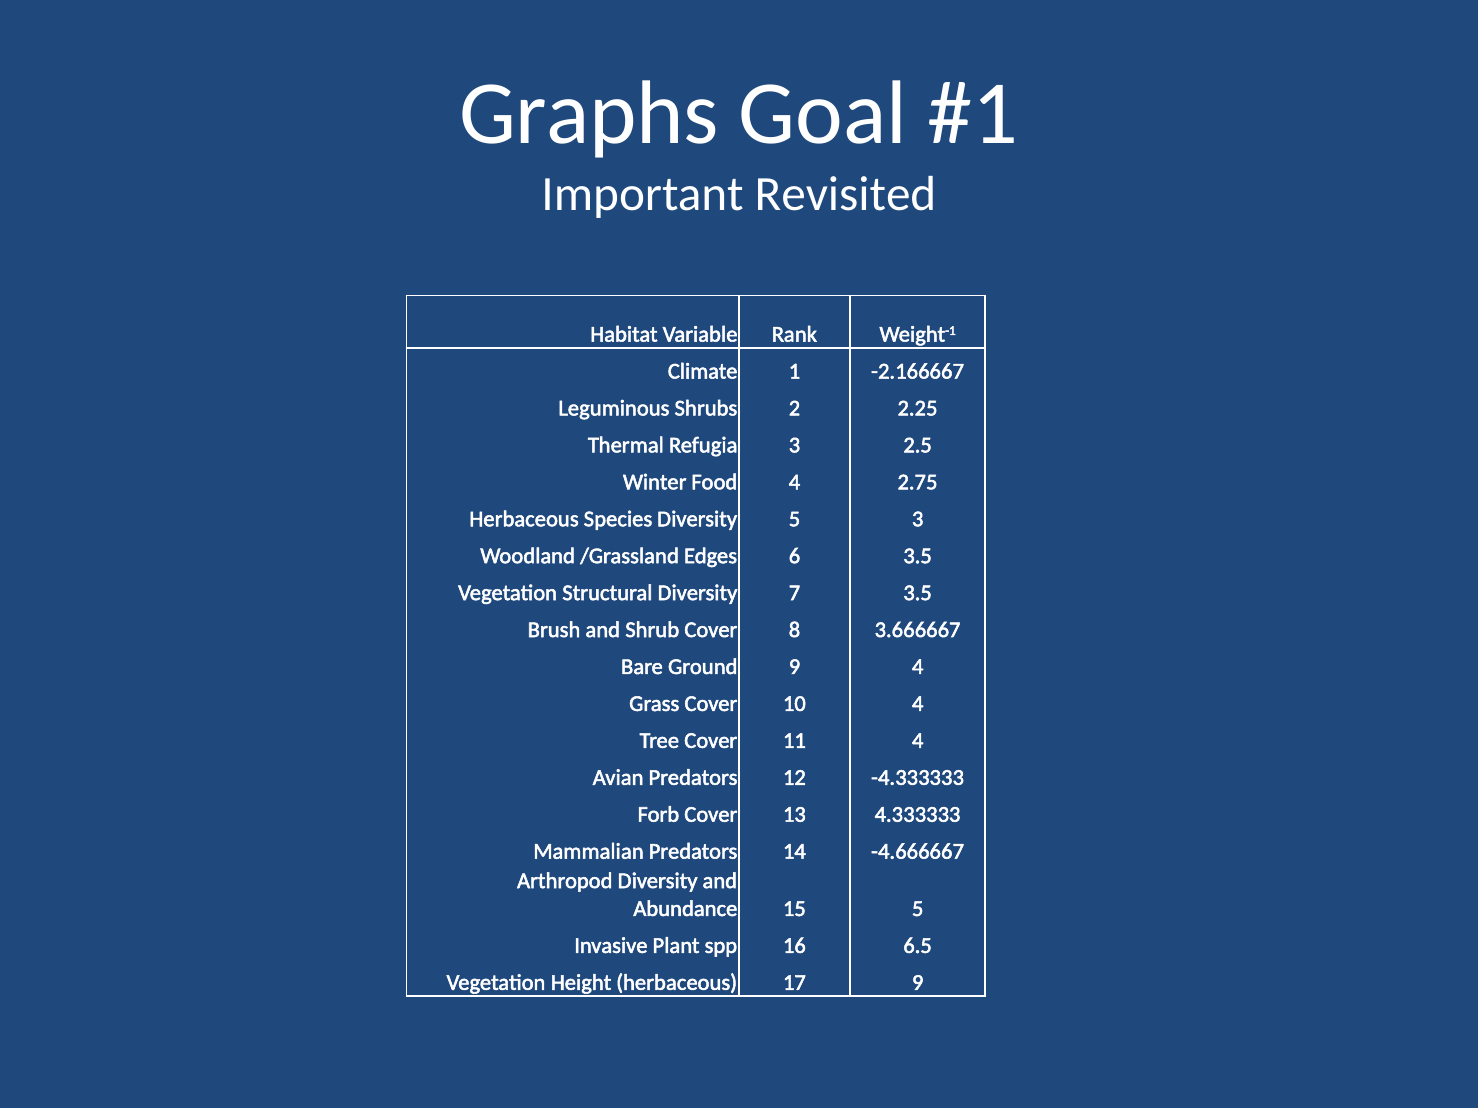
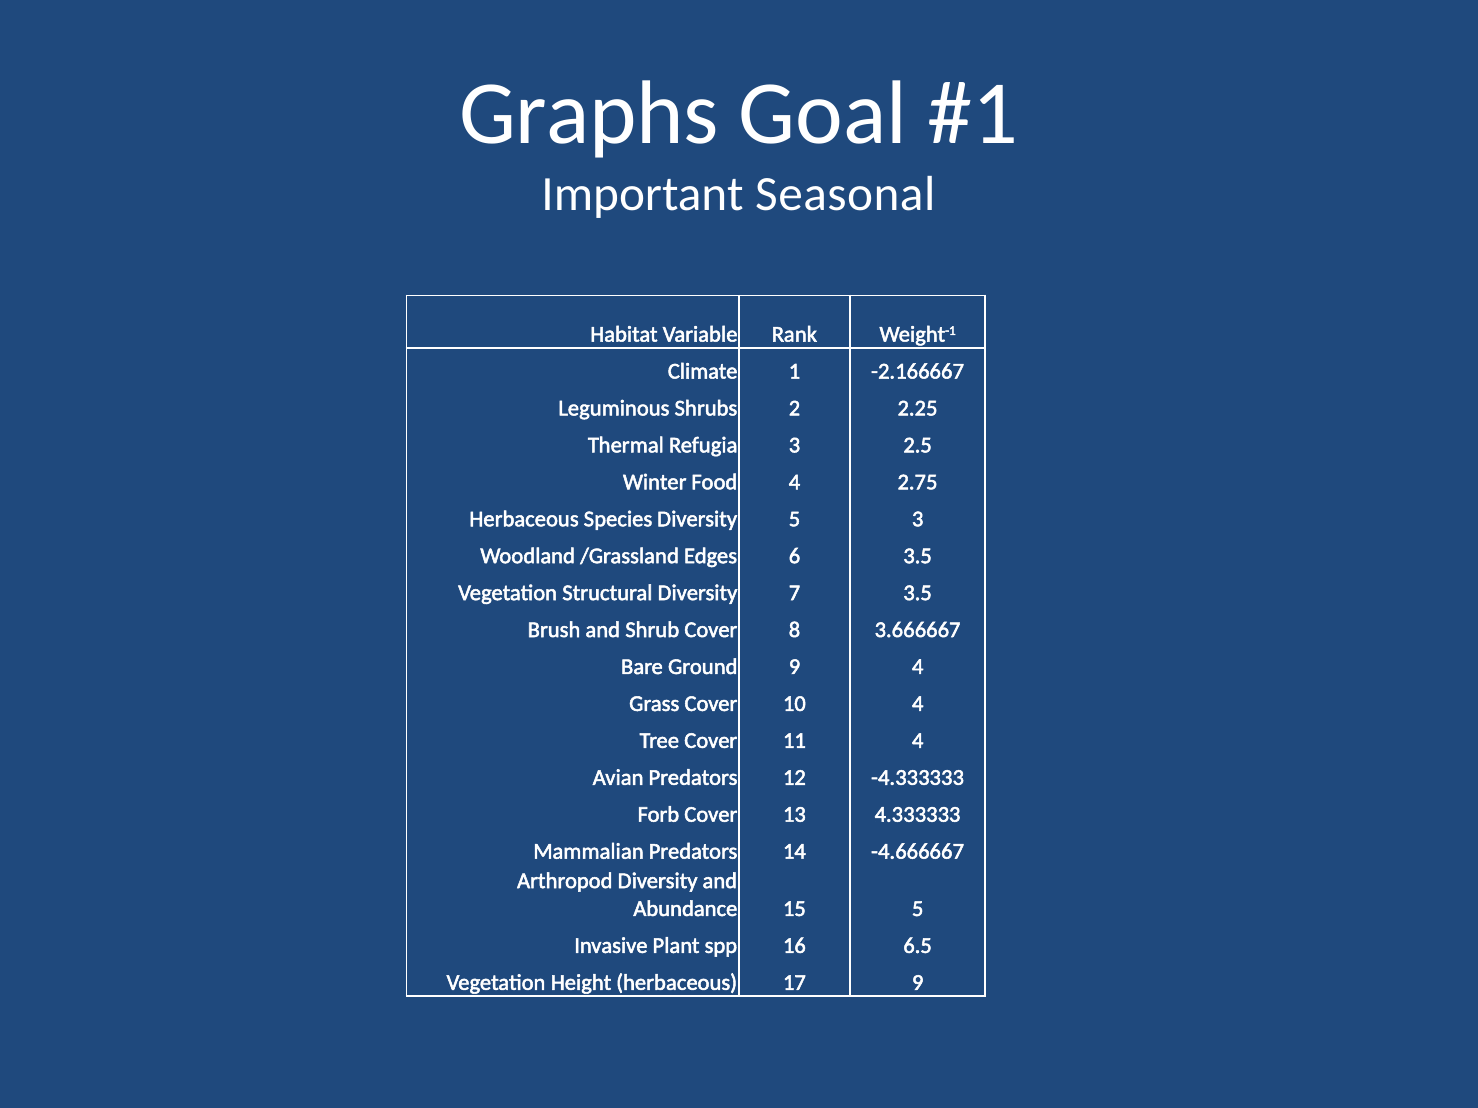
Revisited: Revisited -> Seasonal
